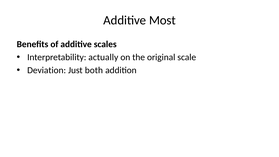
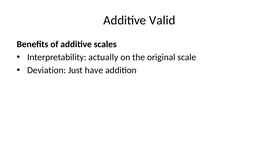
Most: Most -> Valid
both: both -> have
